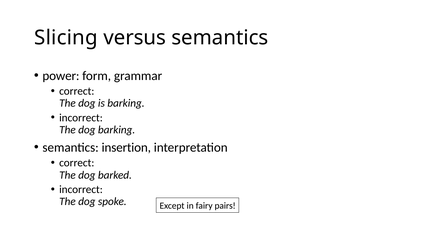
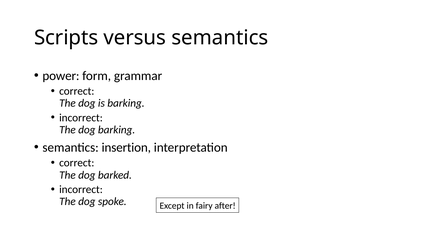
Slicing: Slicing -> Scripts
pairs: pairs -> after
